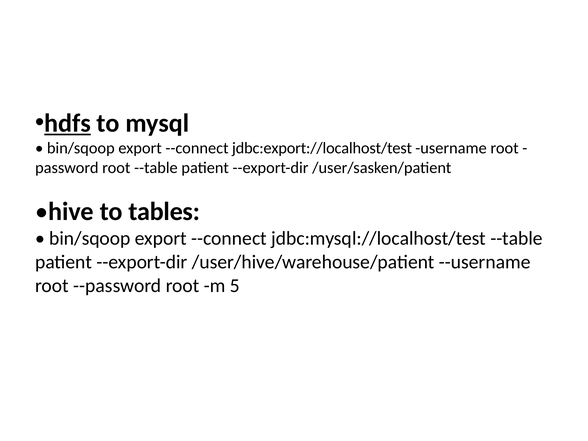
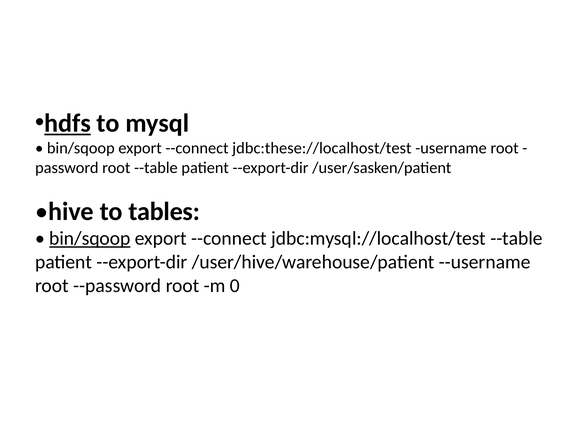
jdbc:export://localhost/test: jdbc:export://localhost/test -> jdbc:these://localhost/test
bin/sqoop at (90, 238) underline: none -> present
5: 5 -> 0
